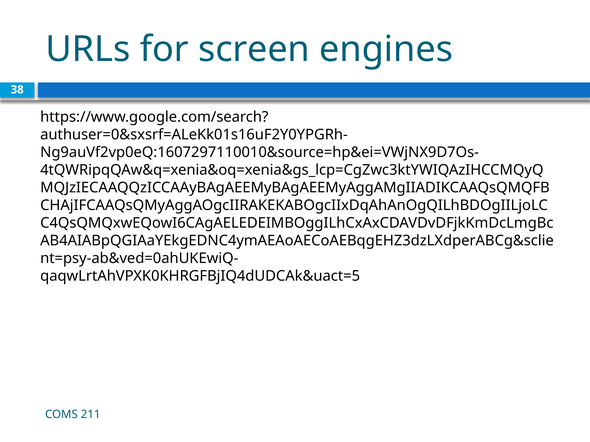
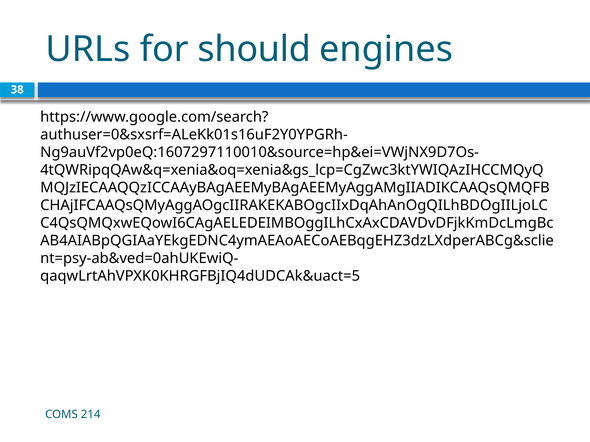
screen: screen -> should
211: 211 -> 214
